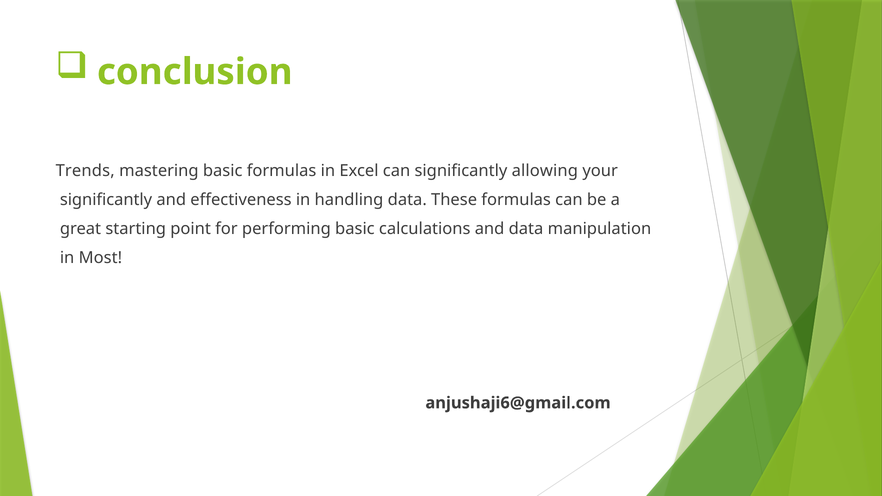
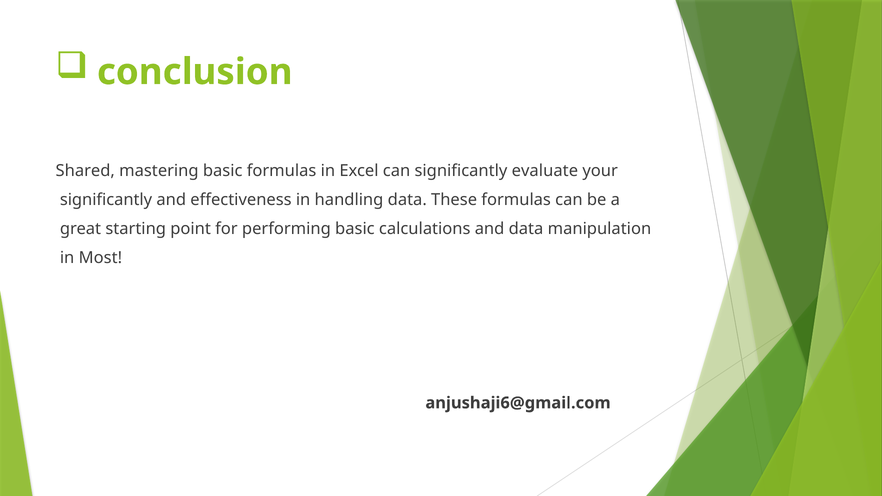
Trends: Trends -> Shared
allowing: allowing -> evaluate
